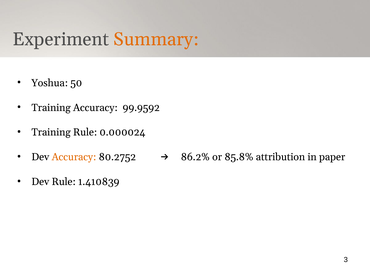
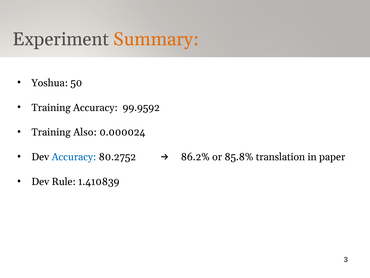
Training Rule: Rule -> Also
Accuracy at (74, 157) colour: orange -> blue
attribution: attribution -> translation
